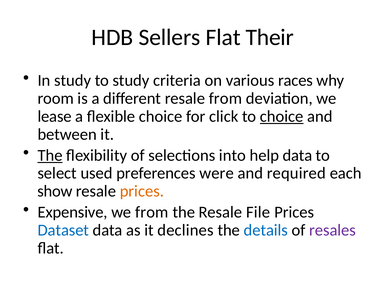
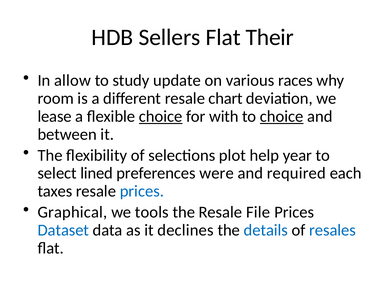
In study: study -> allow
criteria: criteria -> update
resale from: from -> chart
choice at (161, 116) underline: none -> present
click: click -> with
The at (50, 155) underline: present -> none
into: into -> plot
help data: data -> year
used: used -> lined
show: show -> taxes
prices at (142, 191) colour: orange -> blue
Expensive: Expensive -> Graphical
we from: from -> tools
resales colour: purple -> blue
